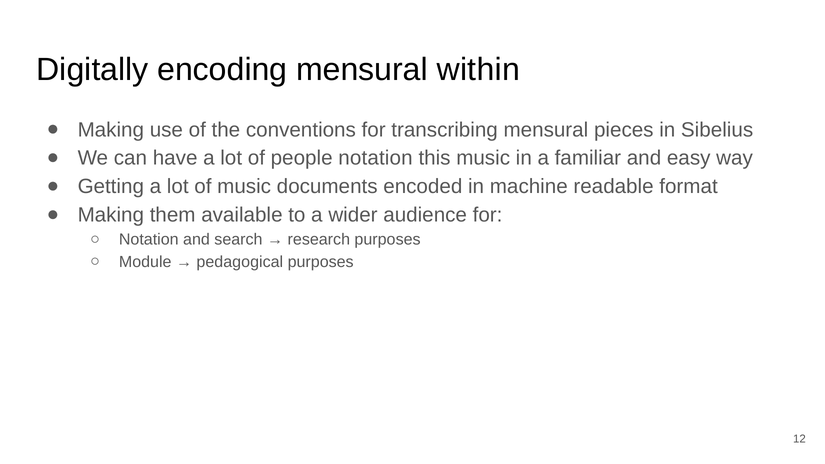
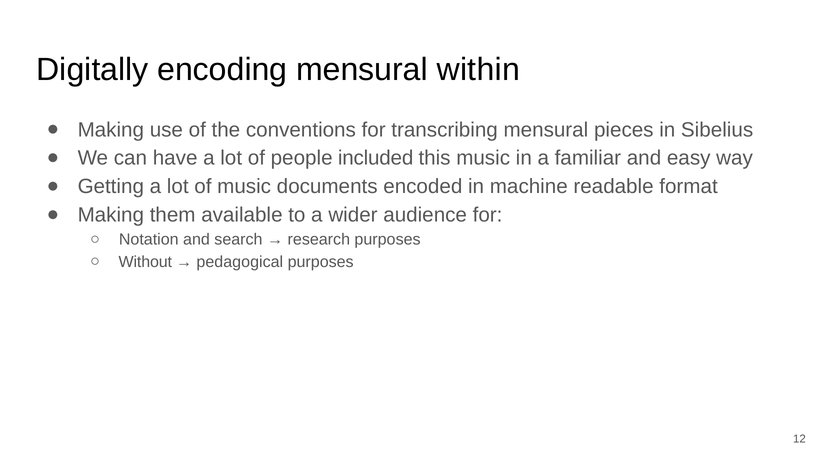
people notation: notation -> included
Module: Module -> Without
